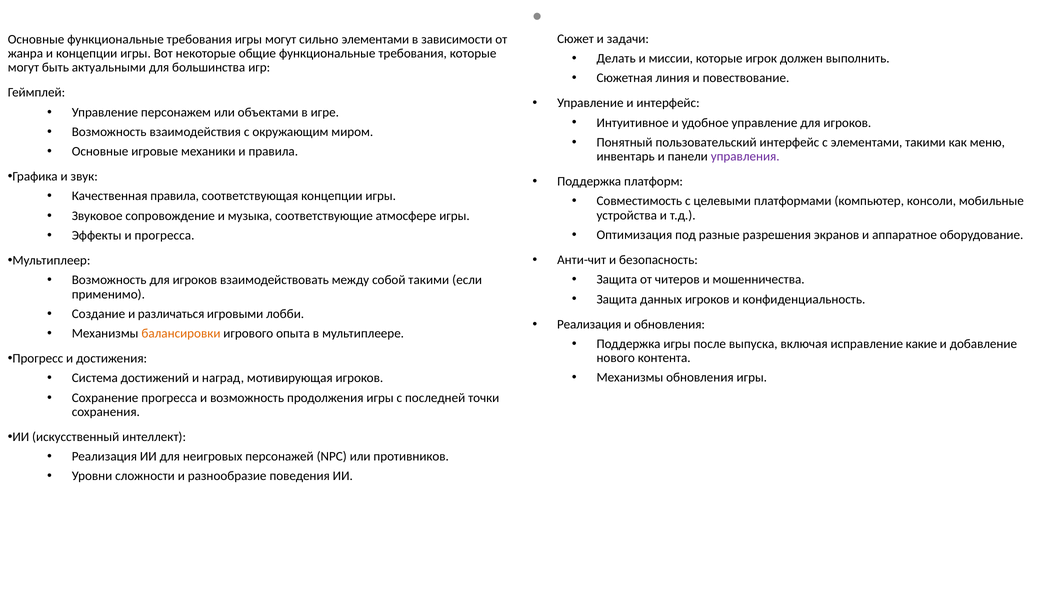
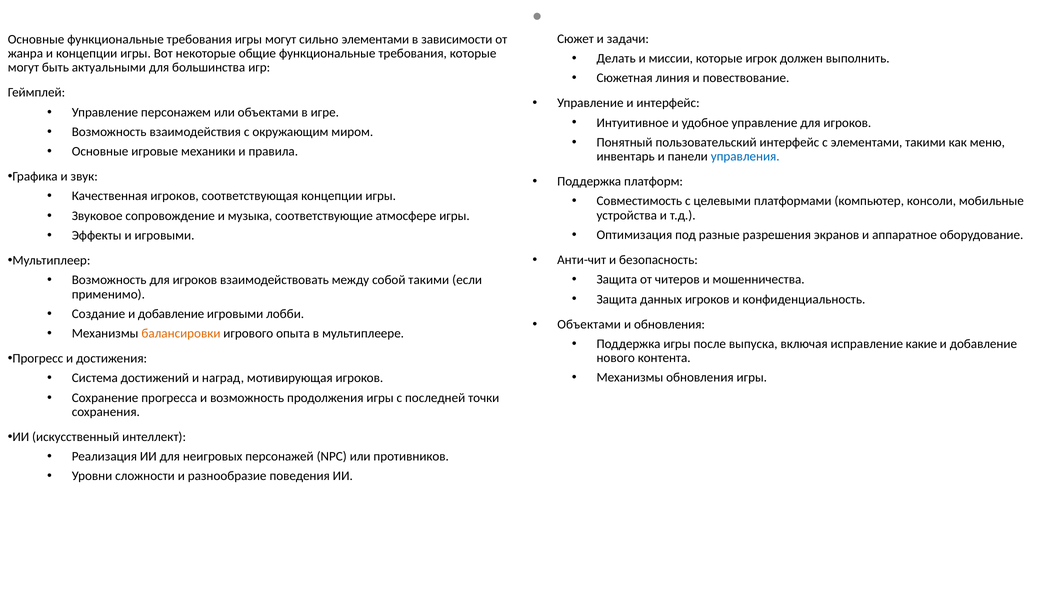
управления colour: purple -> blue
Качественная правила: правила -> игроков
и прогресса: прогресса -> игровыми
Создание и различаться: различаться -> добавление
Реализация at (589, 324): Реализация -> Объектами
